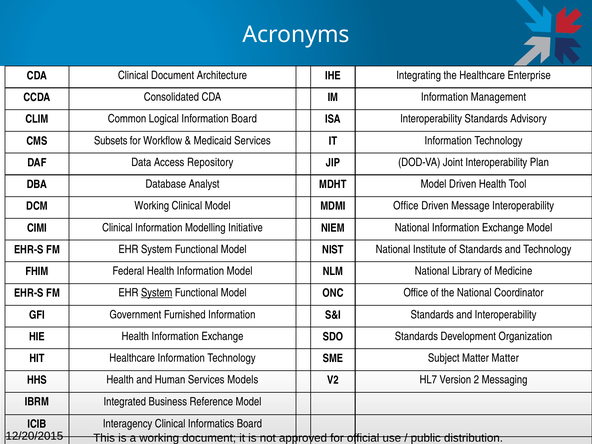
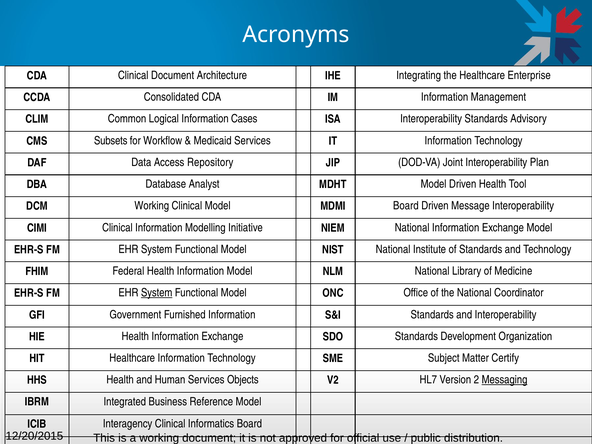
Information Board: Board -> Cases
MDMI Office: Office -> Board
Matter Matter: Matter -> Certify
Models: Models -> Objects
Messaging underline: none -> present
